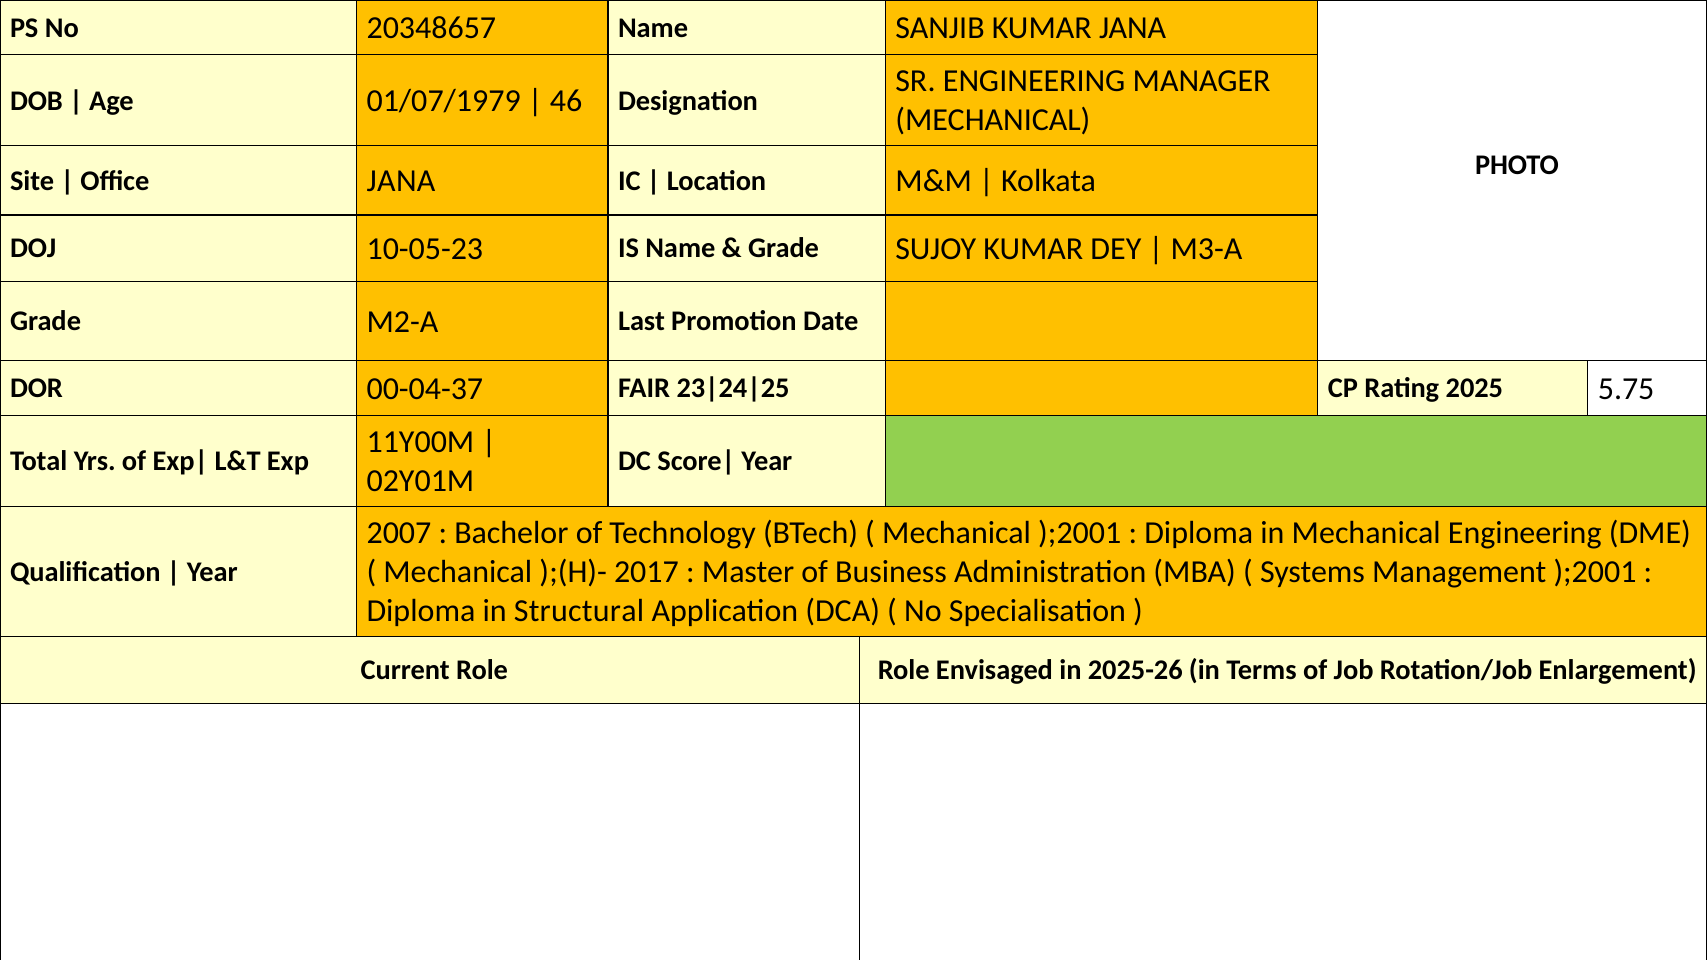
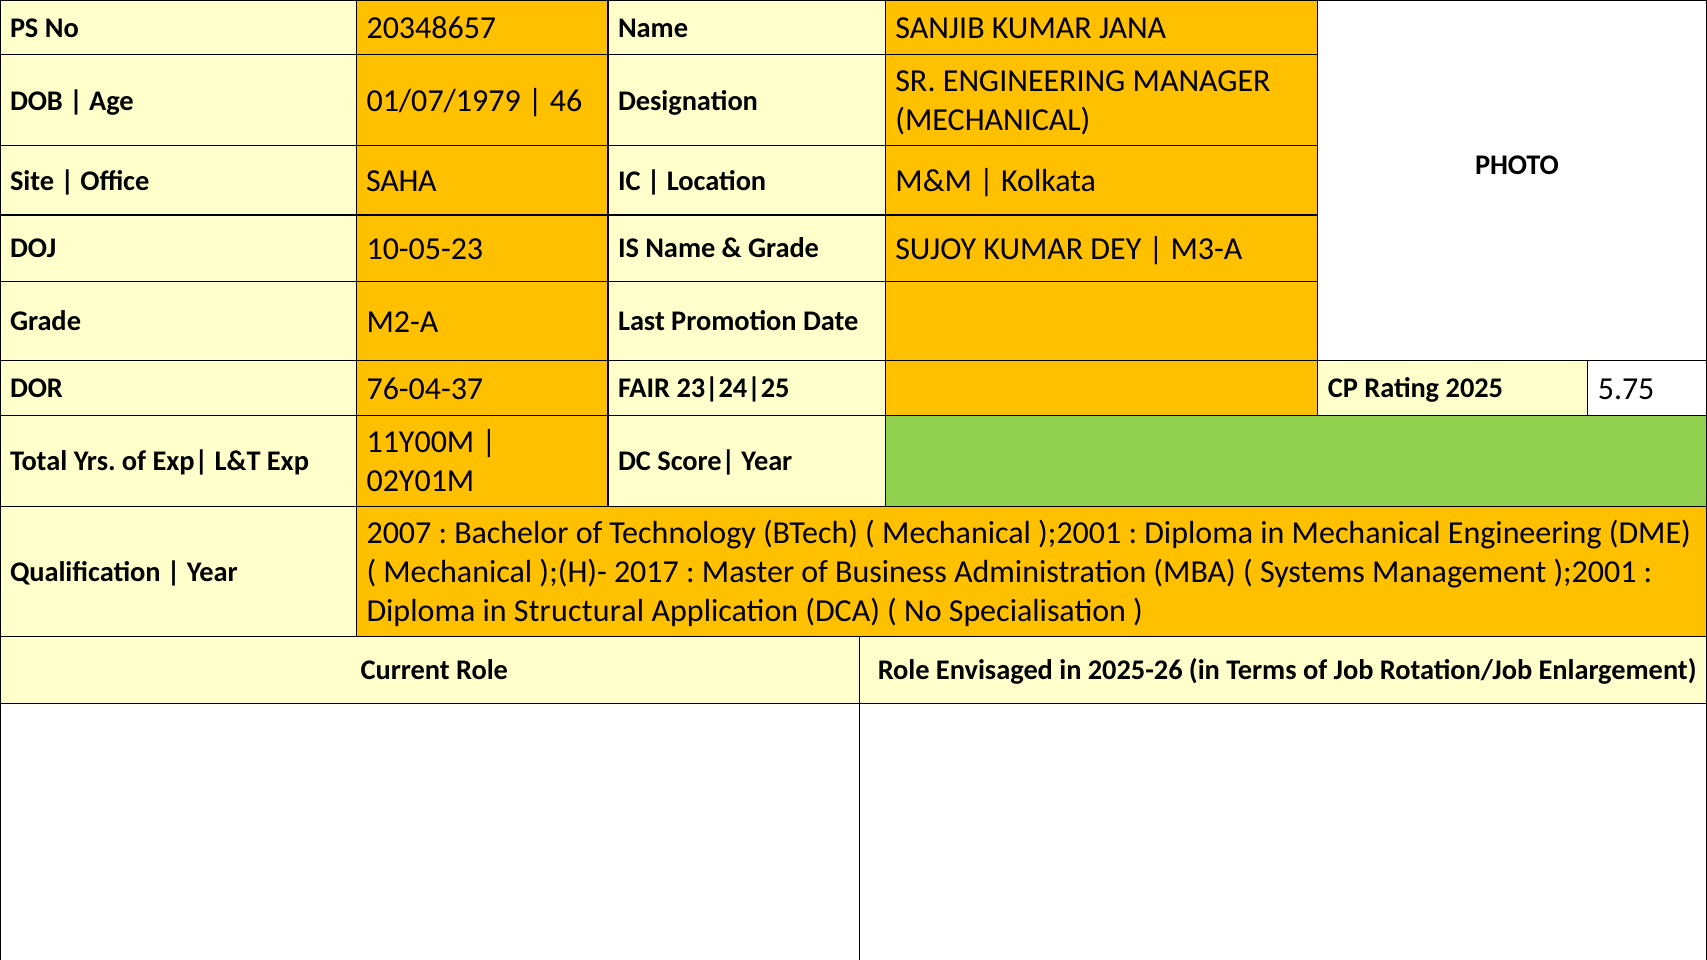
Office JANA: JANA -> SAHA
00-04-37: 00-04-37 -> 76-04-37
